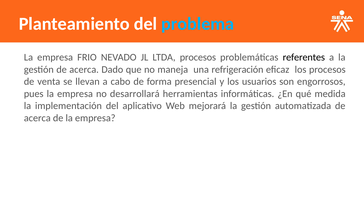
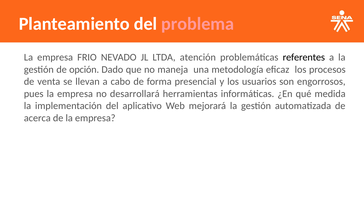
problema colour: light blue -> pink
LTDA procesos: procesos -> atención
gestión de acerca: acerca -> opción
refrigeración: refrigeración -> metodología
